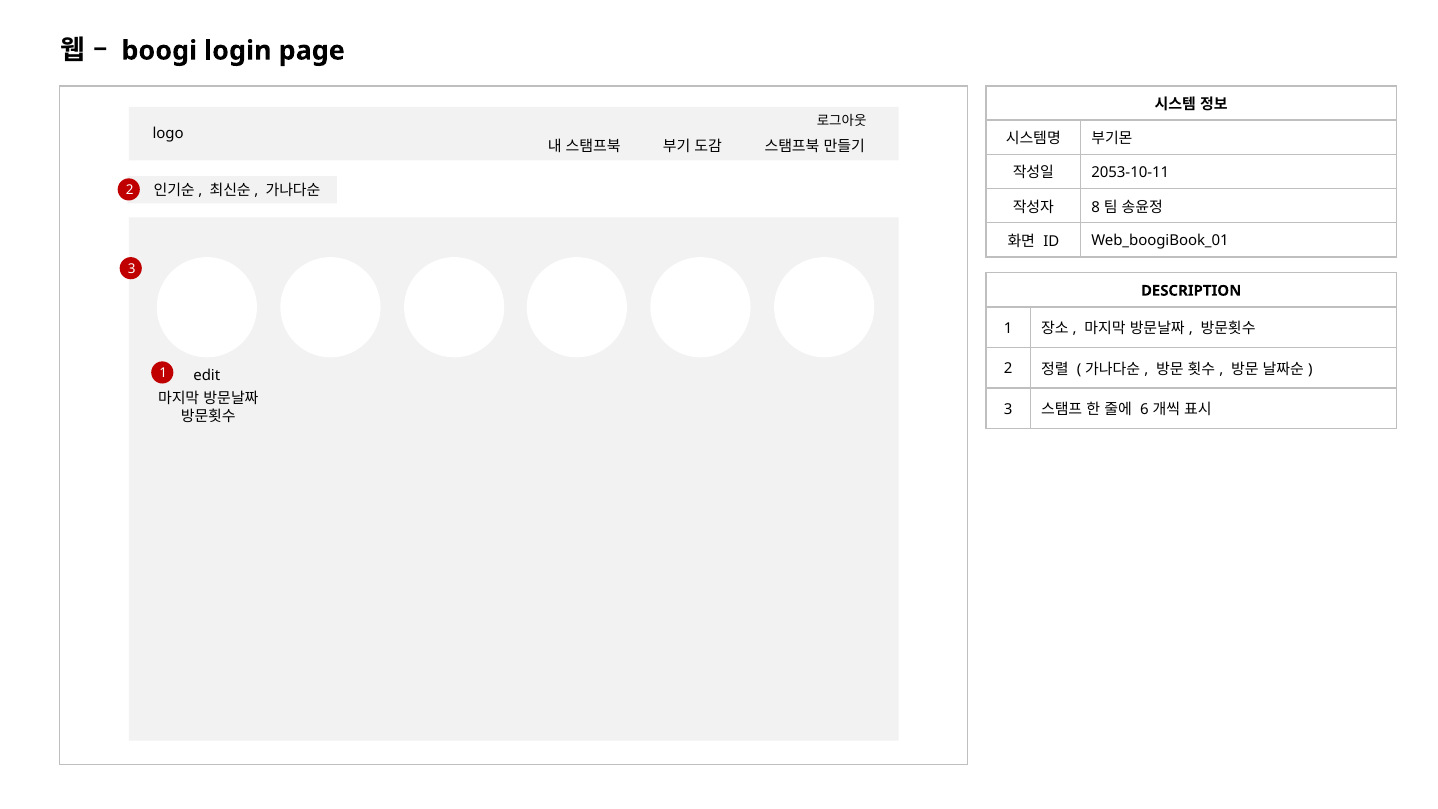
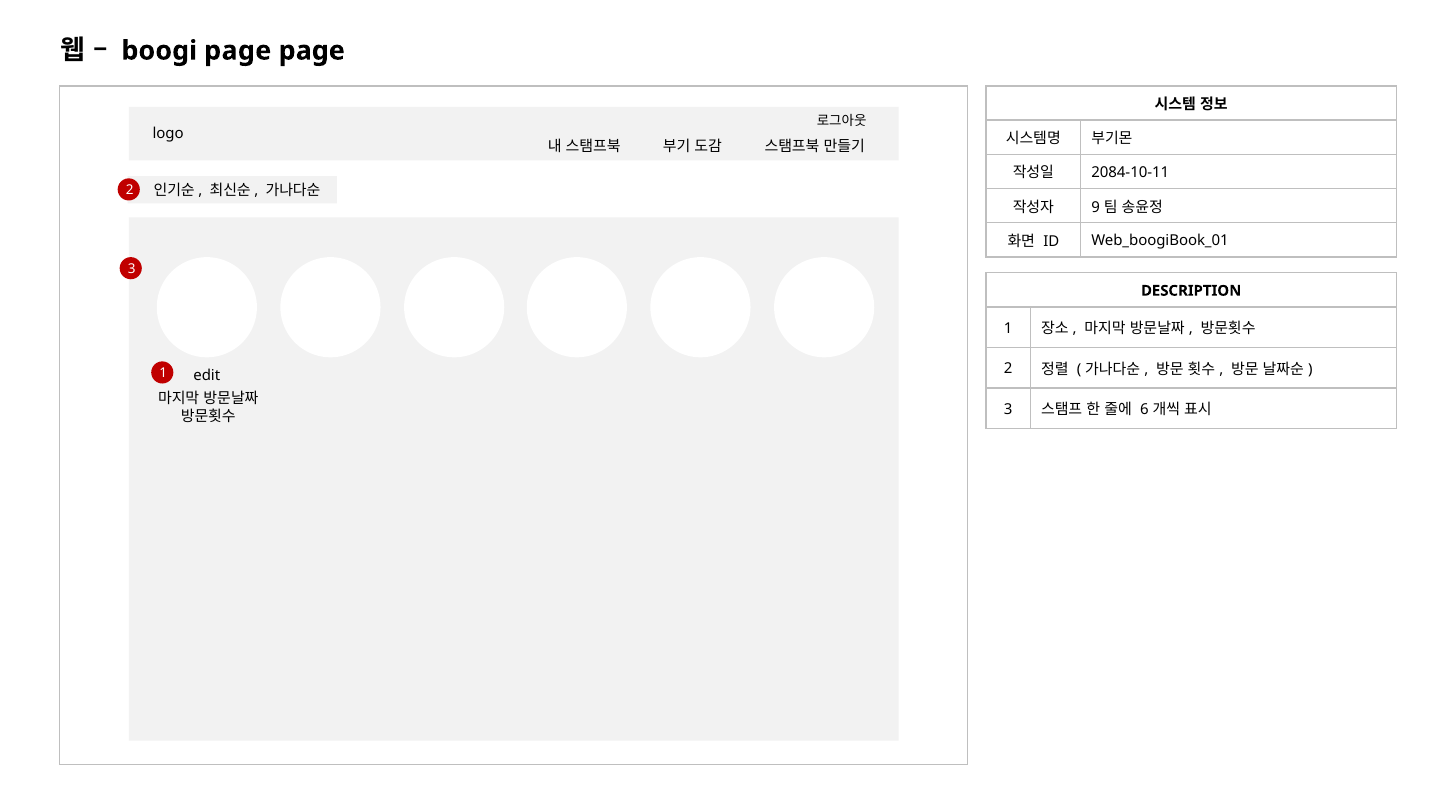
boogi login: login -> page
2053-10-11: 2053-10-11 -> 2084-10-11
8: 8 -> 9
